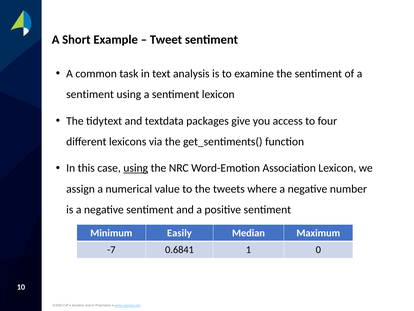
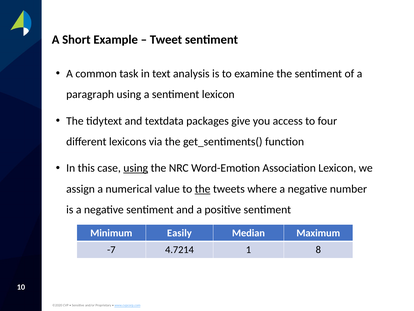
sentiment at (90, 94): sentiment -> paragraph
the at (203, 189) underline: none -> present
0.6841: 0.6841 -> 4.7214
0: 0 -> 8
